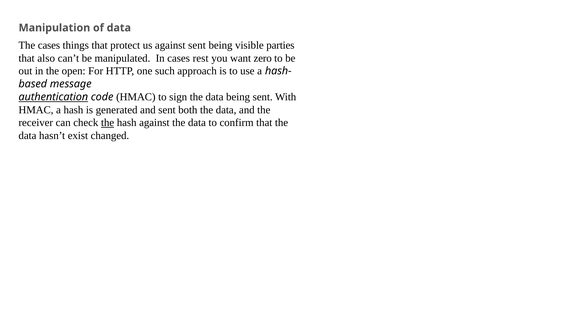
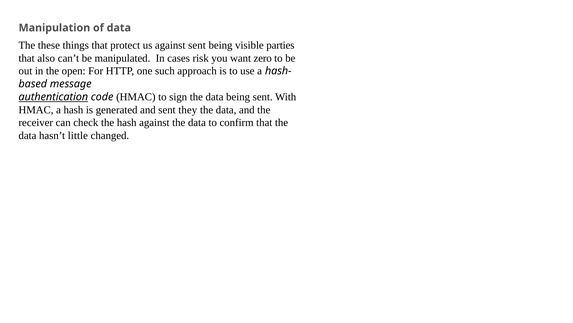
The cases: cases -> these
rest: rest -> risk
both: both -> they
the at (108, 122) underline: present -> none
exist: exist -> little
